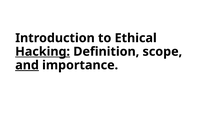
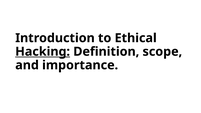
and underline: present -> none
